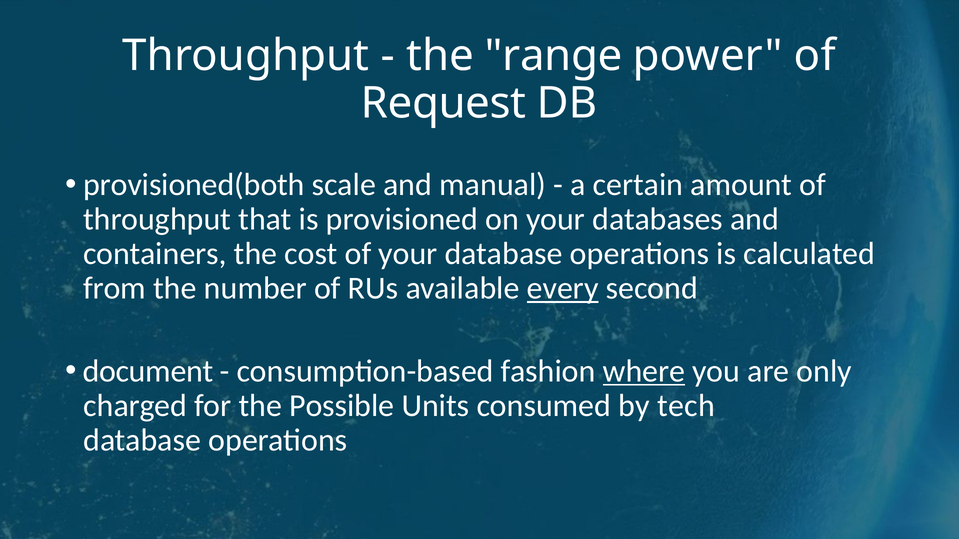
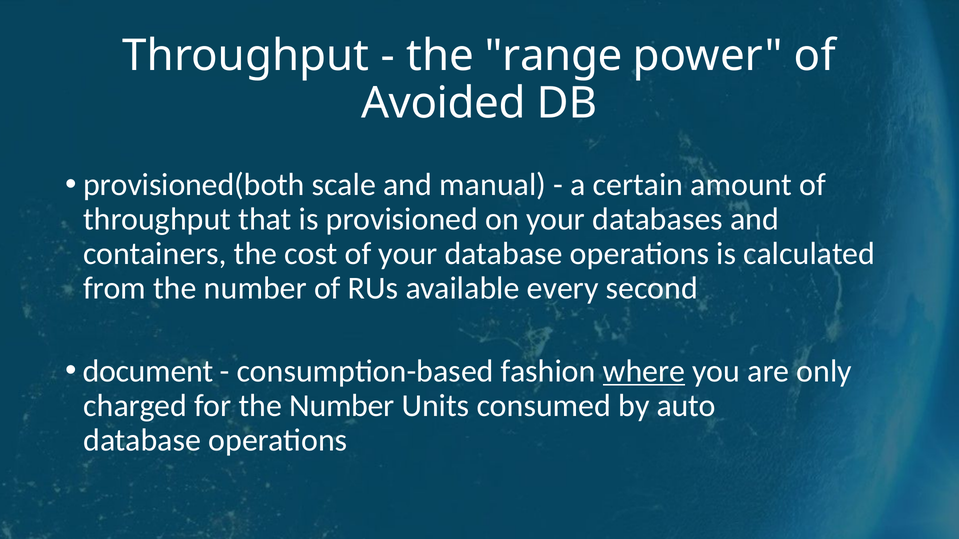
Request: Request -> Avoided
every underline: present -> none
for the Possible: Possible -> Number
tech: tech -> auto
